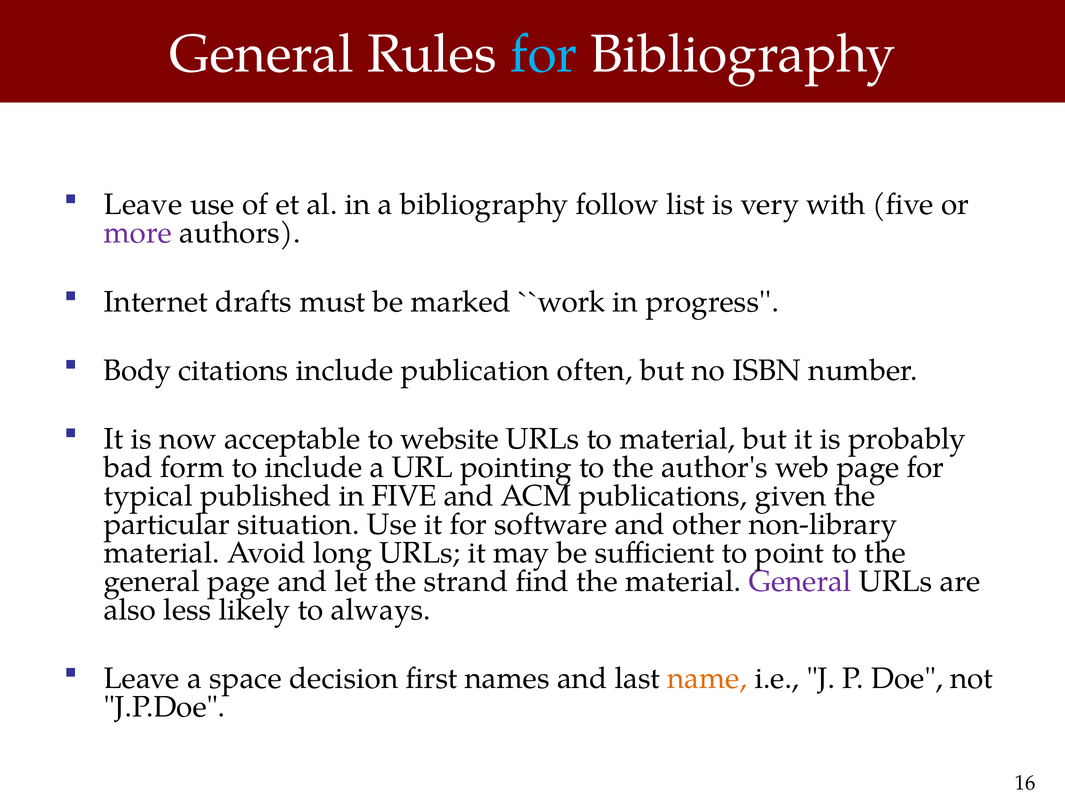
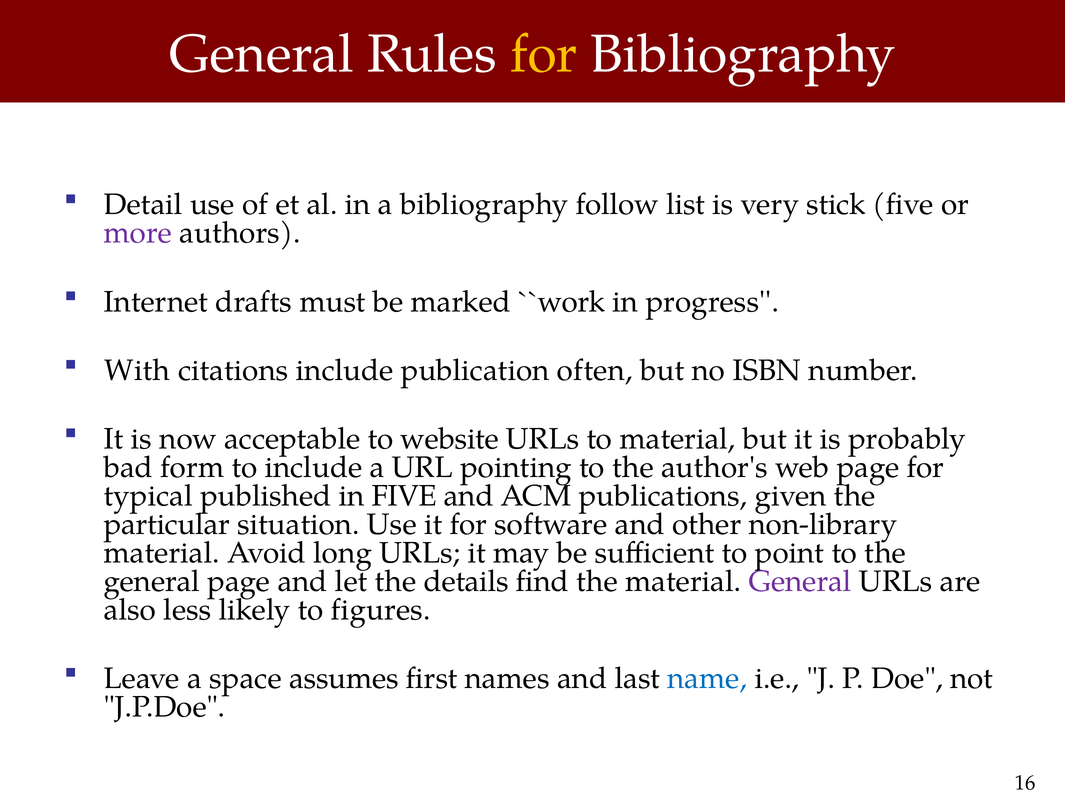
for at (544, 54) colour: light blue -> yellow
Leave at (143, 205): Leave -> Detail
with: with -> stick
Body: Body -> With
strand: strand -> details
always: always -> figures
decision: decision -> assumes
name colour: orange -> blue
